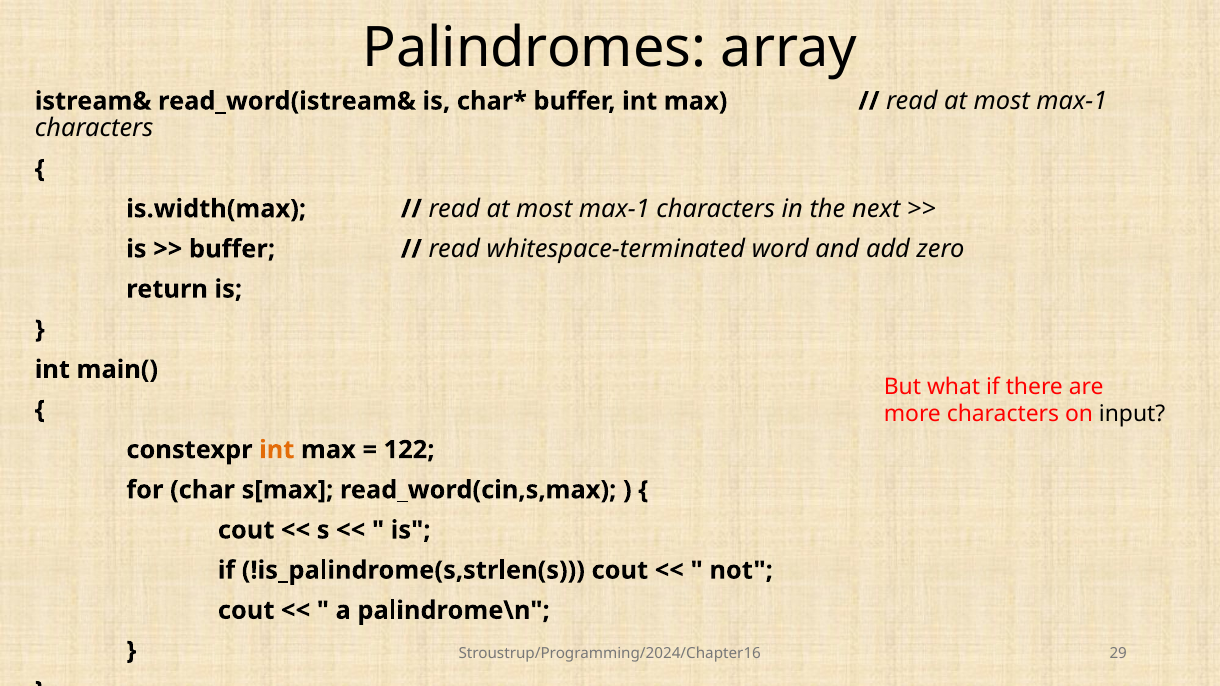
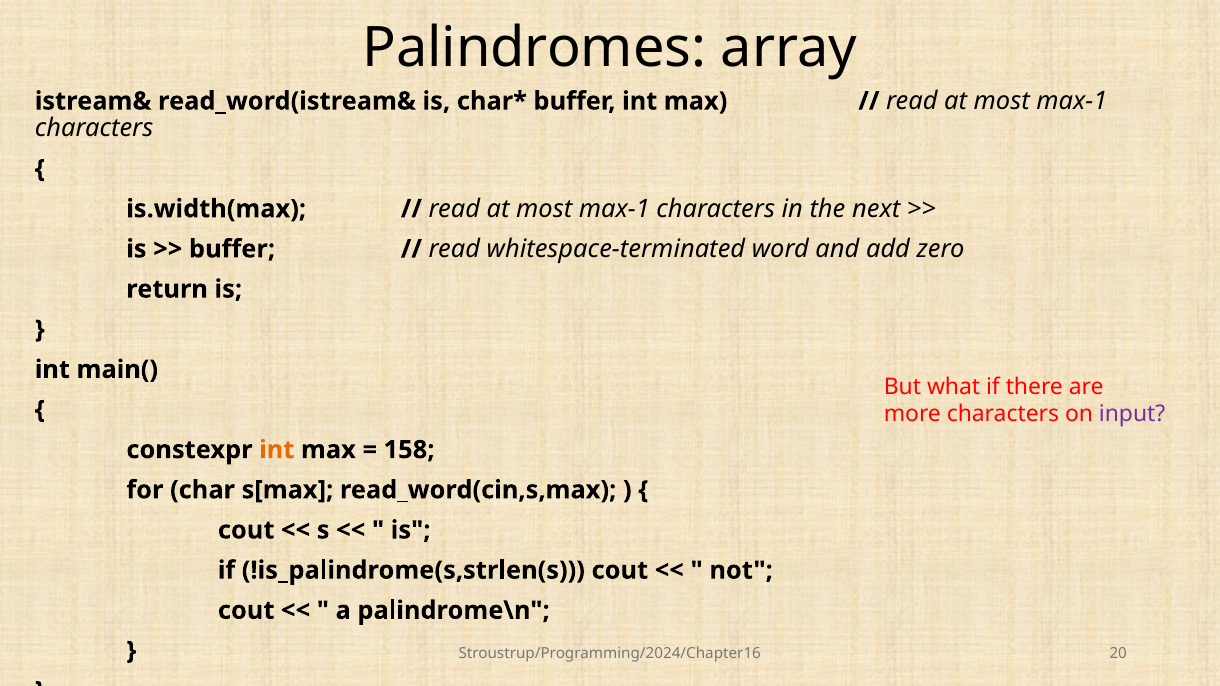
input colour: black -> purple
122: 122 -> 158
29: 29 -> 20
